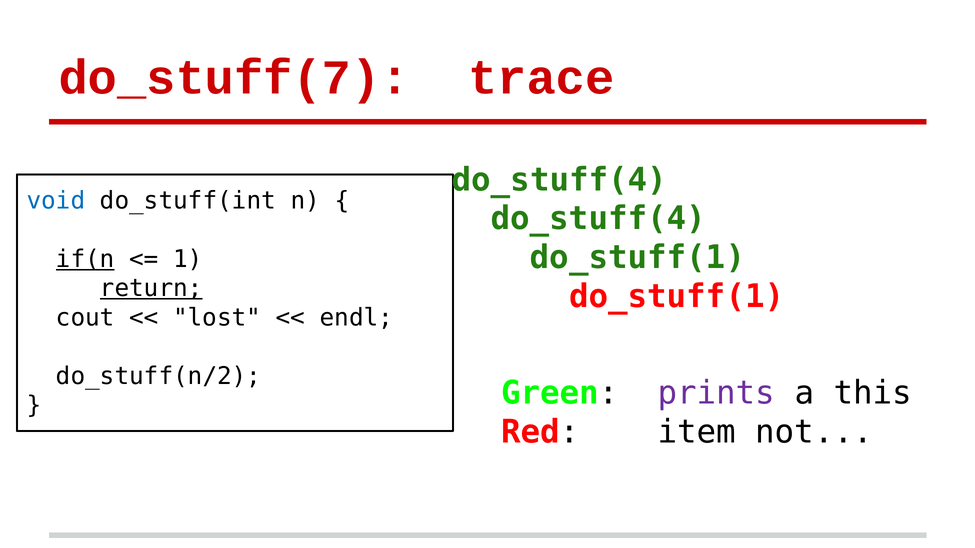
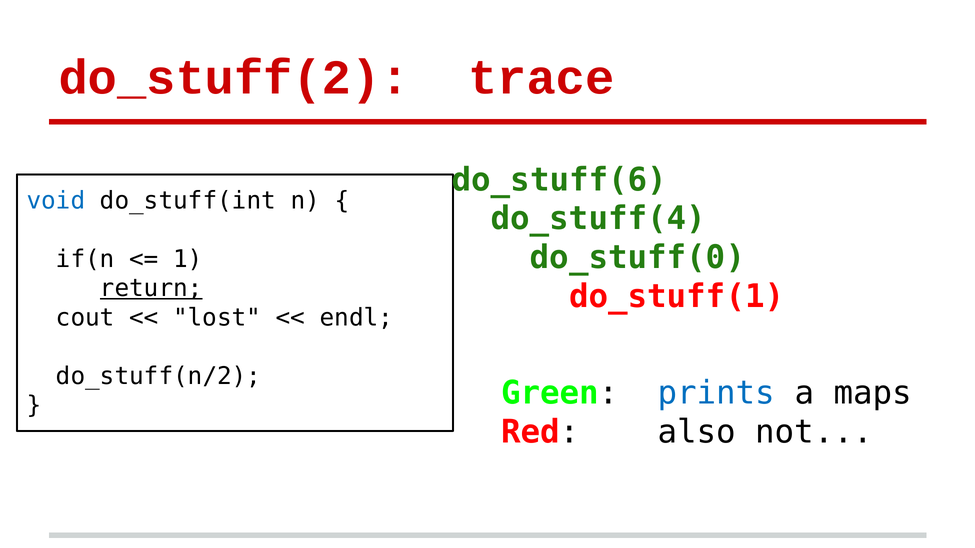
do_stuff(7: do_stuff(7 -> do_stuff(2
do_stuff(4 at (559, 180): do_stuff(4 -> do_stuff(6
do_stuff(1 at (638, 258): do_stuff(1 -> do_stuff(0
if(n underline: present -> none
prints colour: purple -> blue
this: this -> maps
item: item -> also
